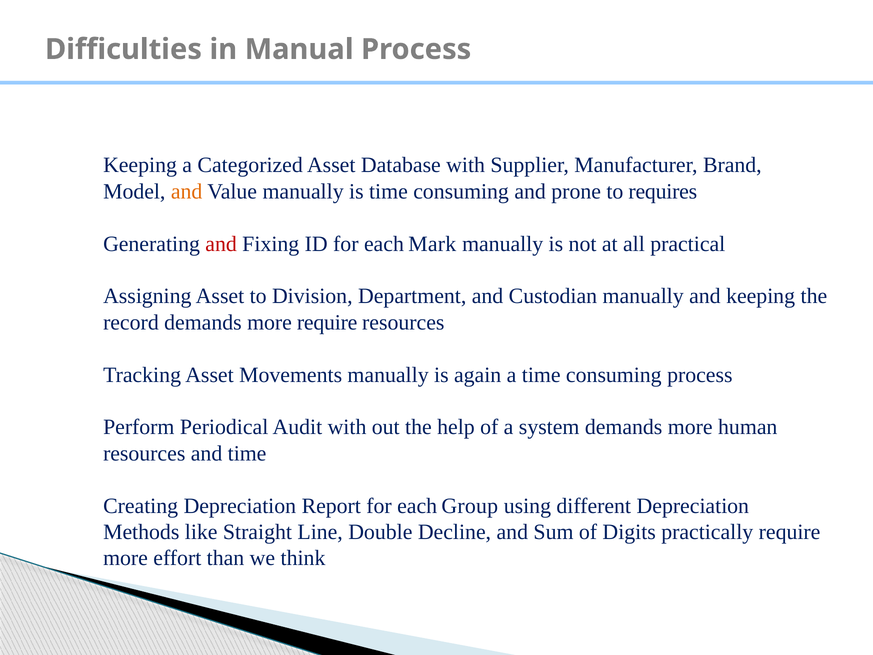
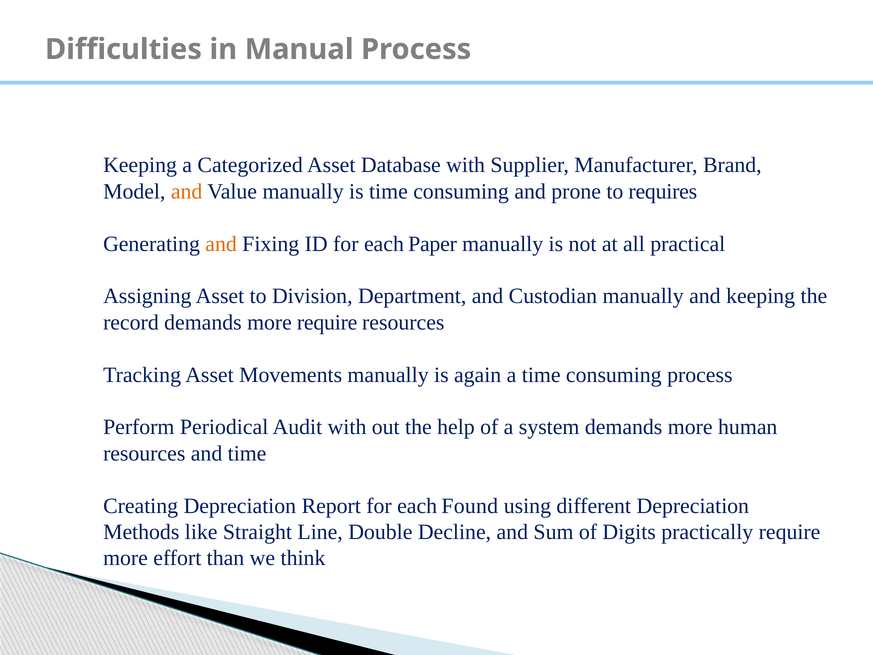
and at (221, 244) colour: red -> orange
Mark: Mark -> Paper
Group: Group -> Found
